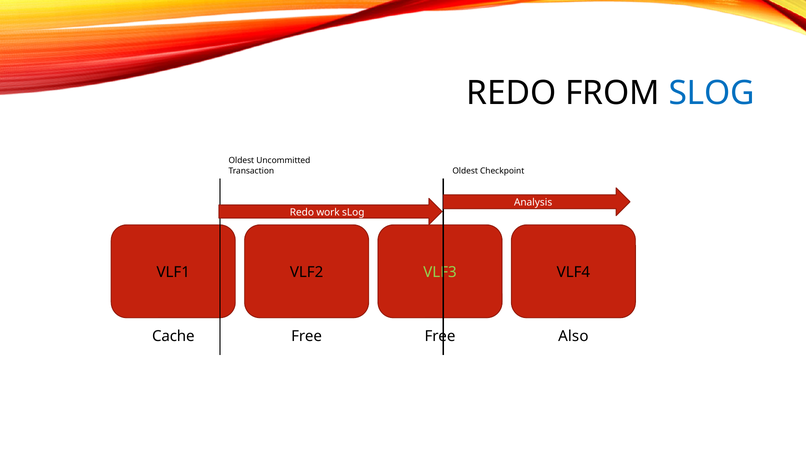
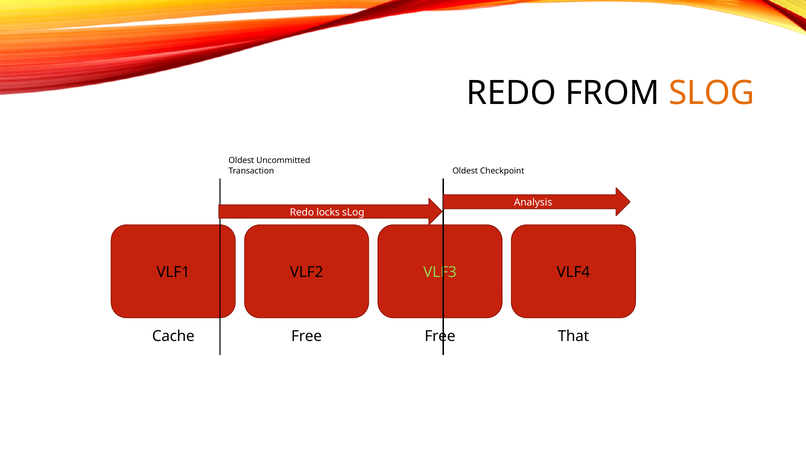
SLOG at (712, 93) colour: blue -> orange
work: work -> locks
Also: Also -> That
